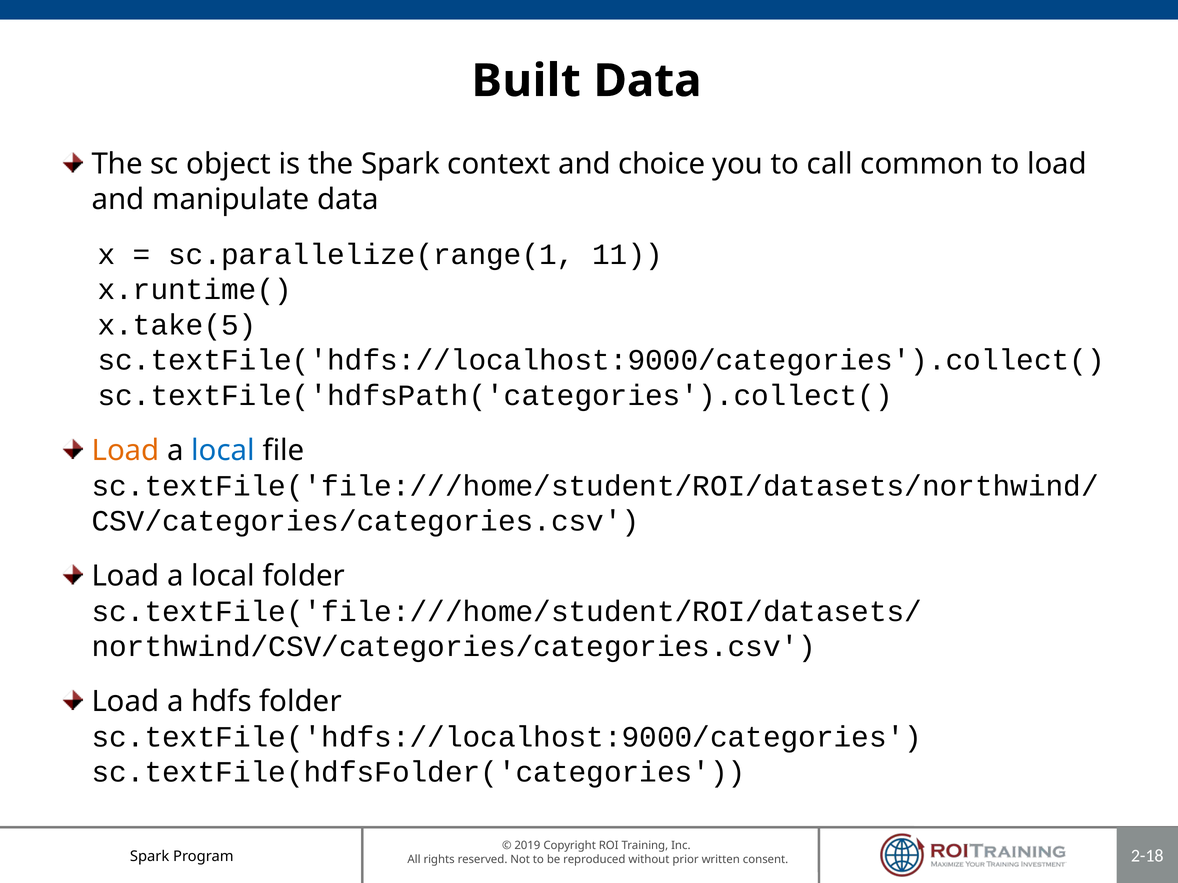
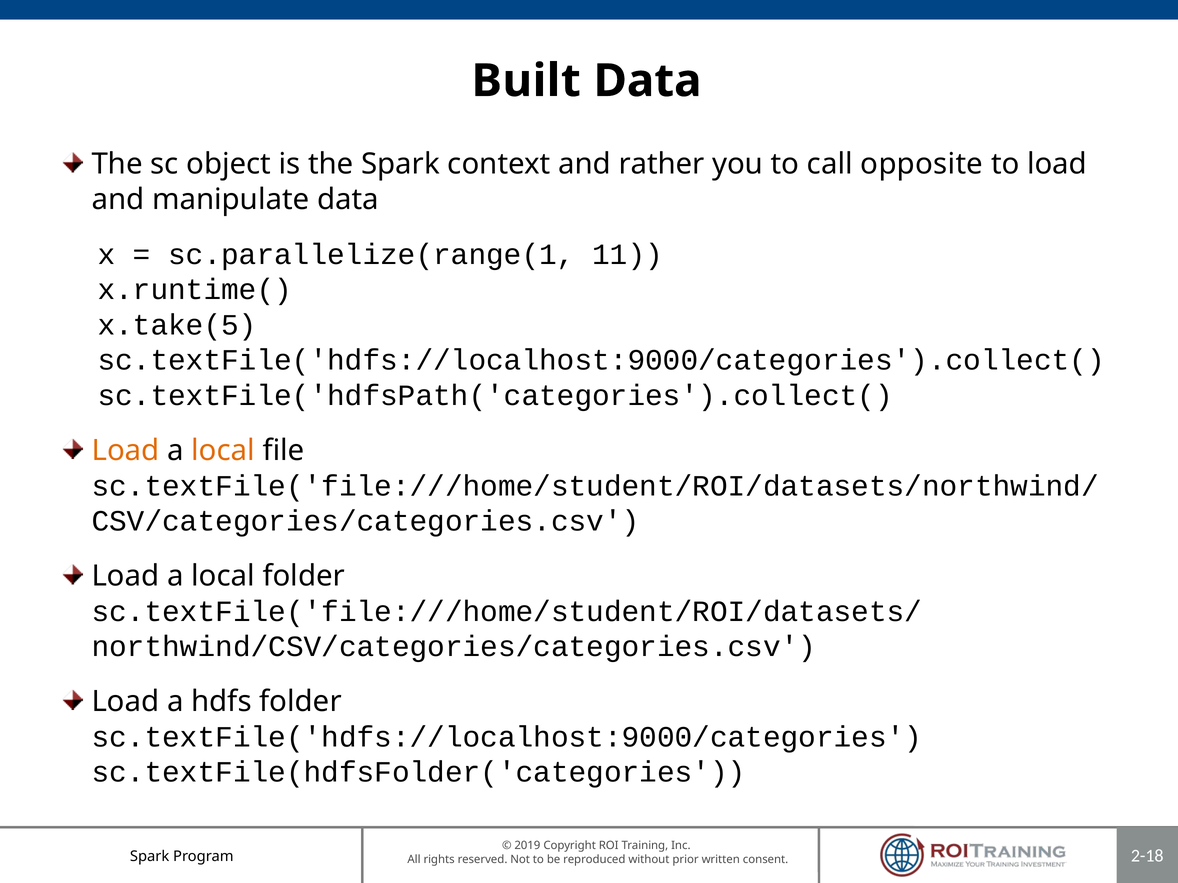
choice: choice -> rather
common: common -> opposite
local at (223, 451) colour: blue -> orange
